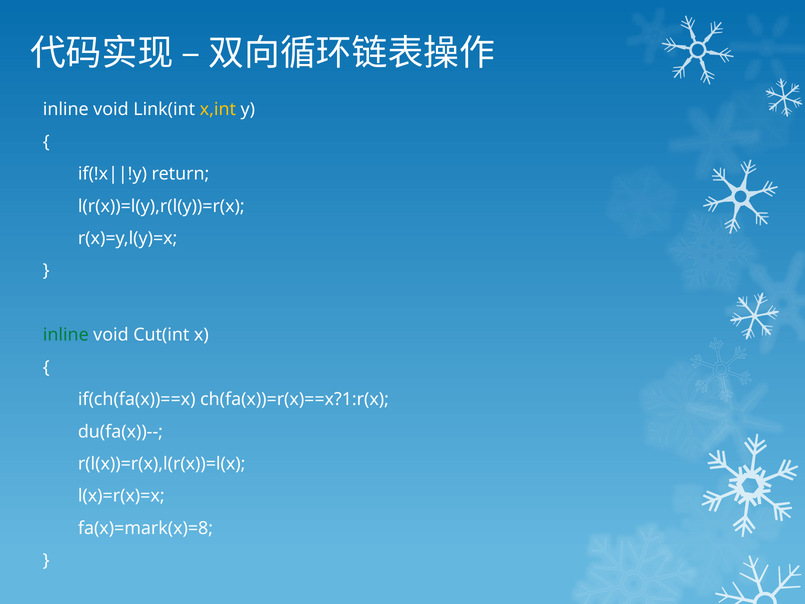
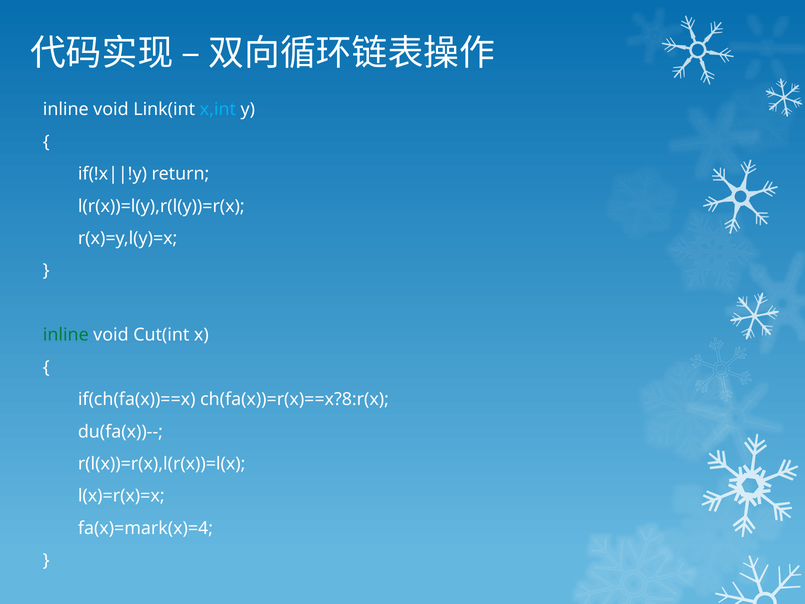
x,int colour: yellow -> light blue
ch(fa(x))=r(x)==x?1:r(x: ch(fa(x))=r(x)==x?1:r(x -> ch(fa(x))=r(x)==x?8:r(x
fa(x)=mark(x)=8: fa(x)=mark(x)=8 -> fa(x)=mark(x)=4
